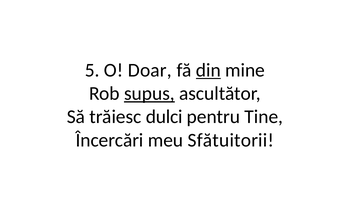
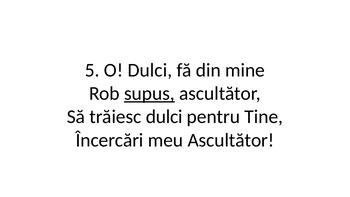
O Doar: Doar -> Dulci
din underline: present -> none
meu Sfătuitorii: Sfătuitorii -> Ascultător
